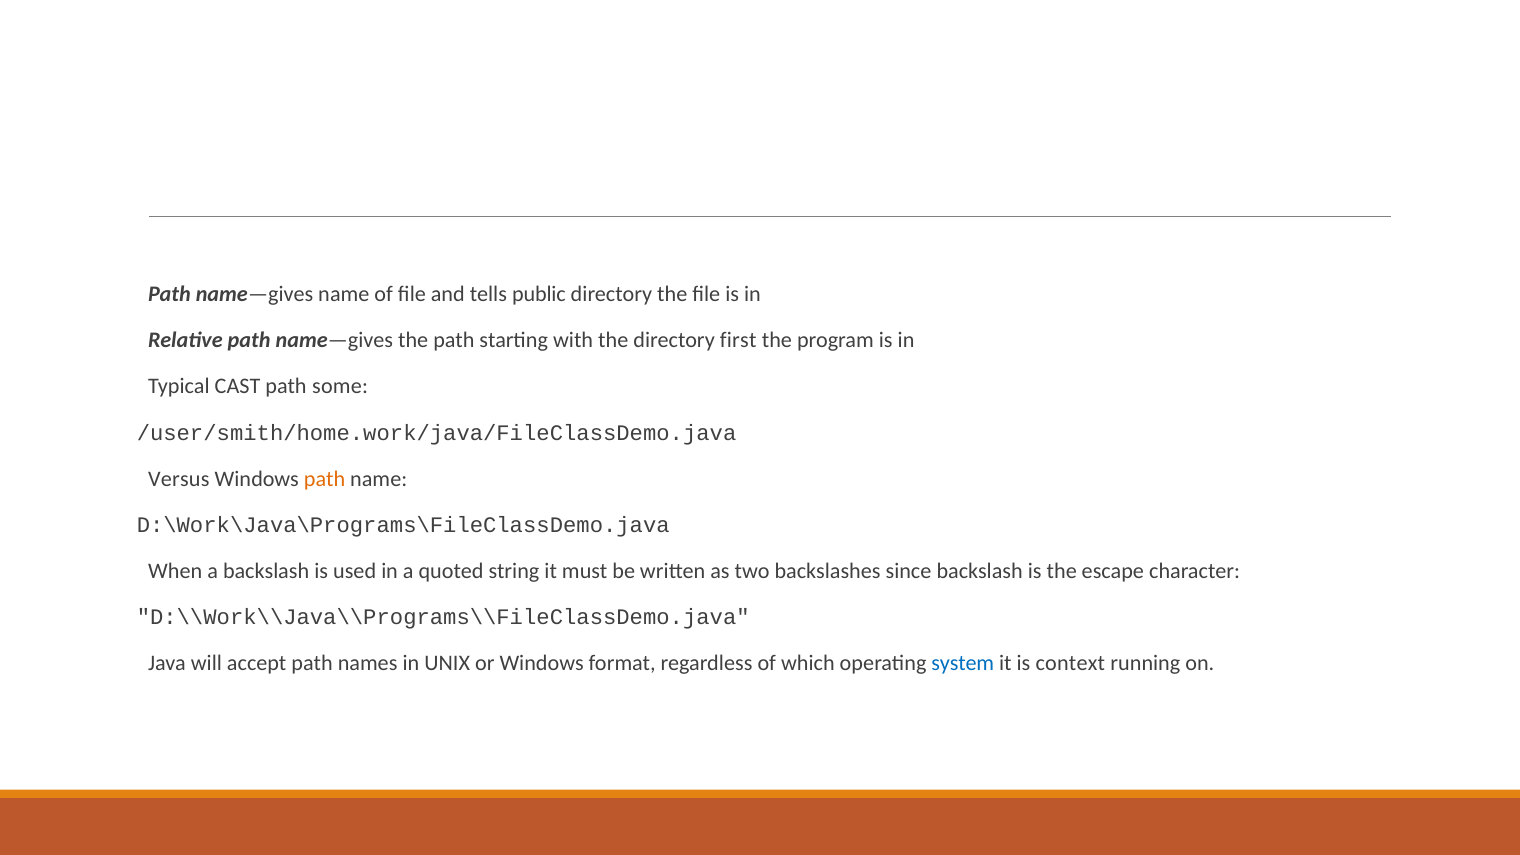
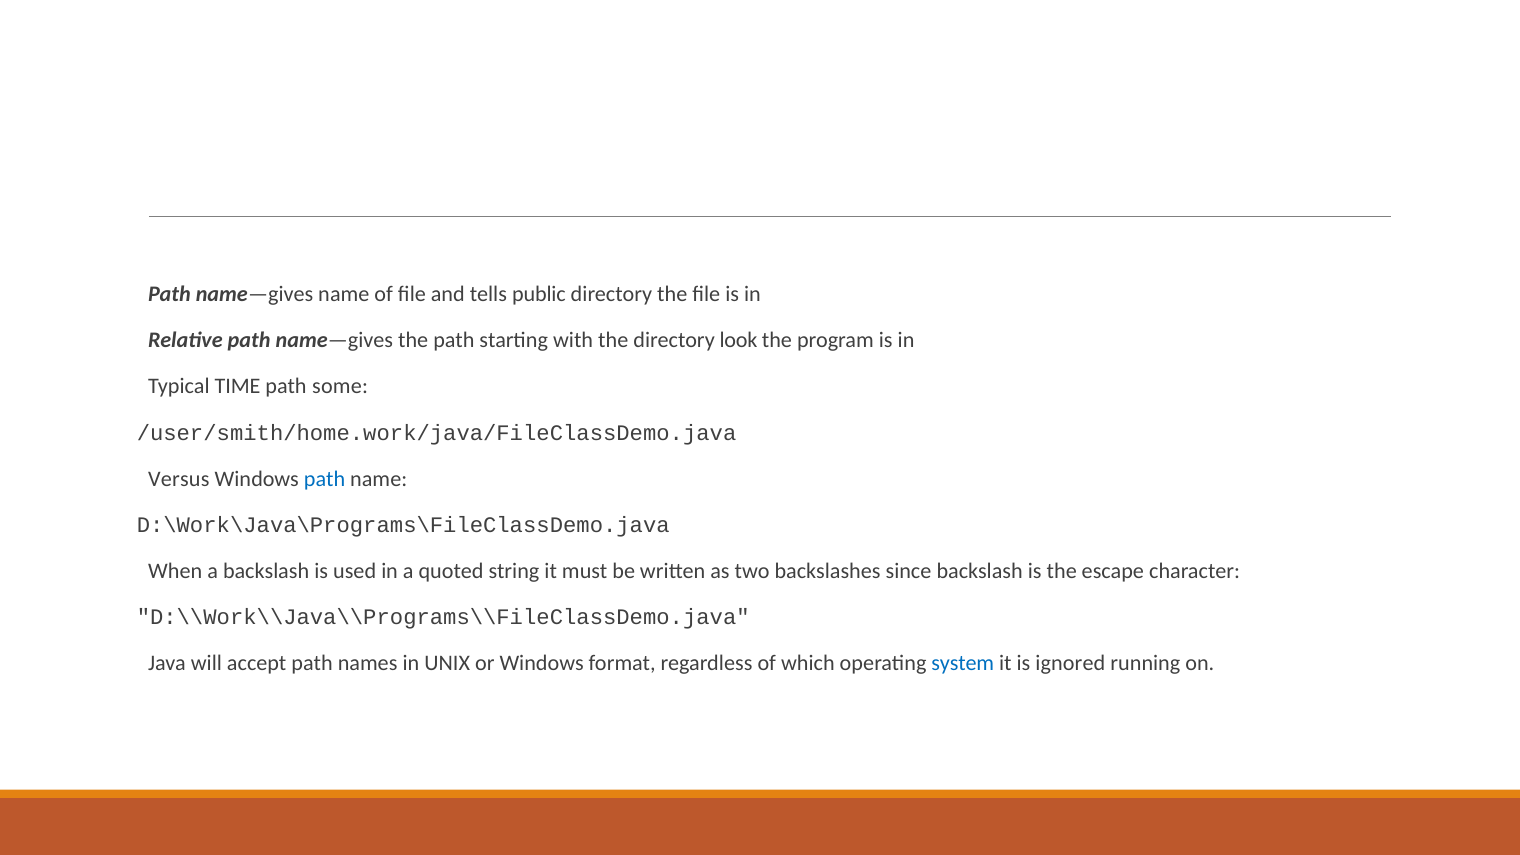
first: first -> look
CAST: CAST -> TIME
path at (325, 479) colour: orange -> blue
context: context -> ignored
